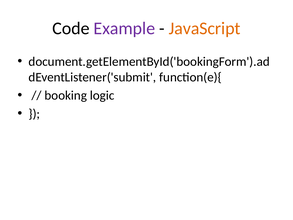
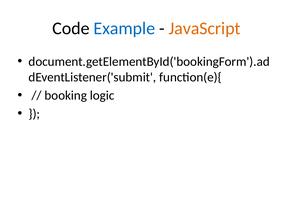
Example colour: purple -> blue
